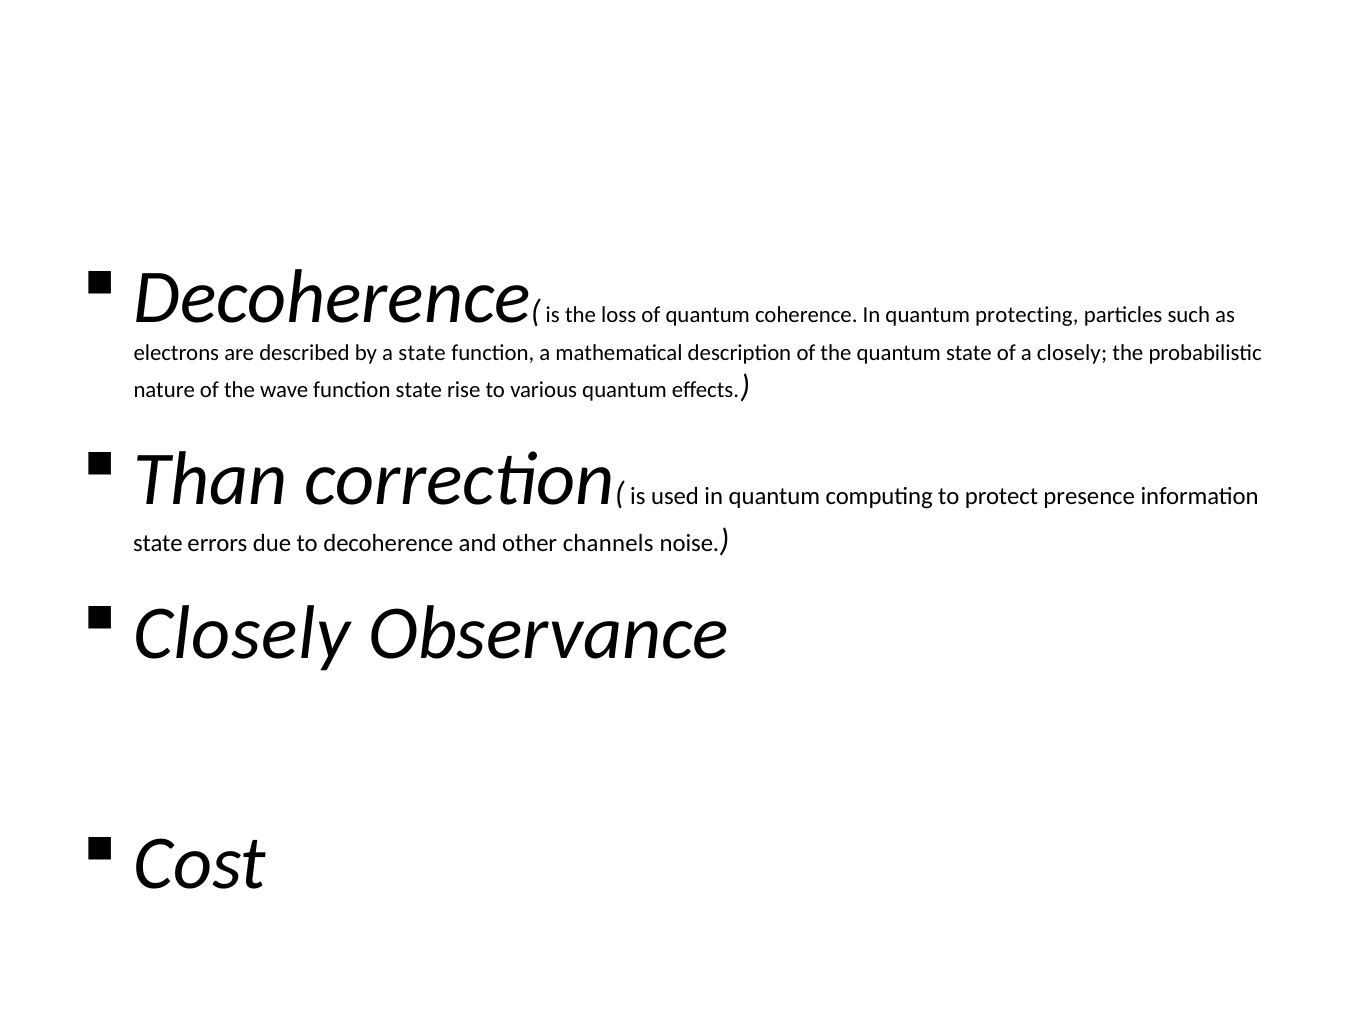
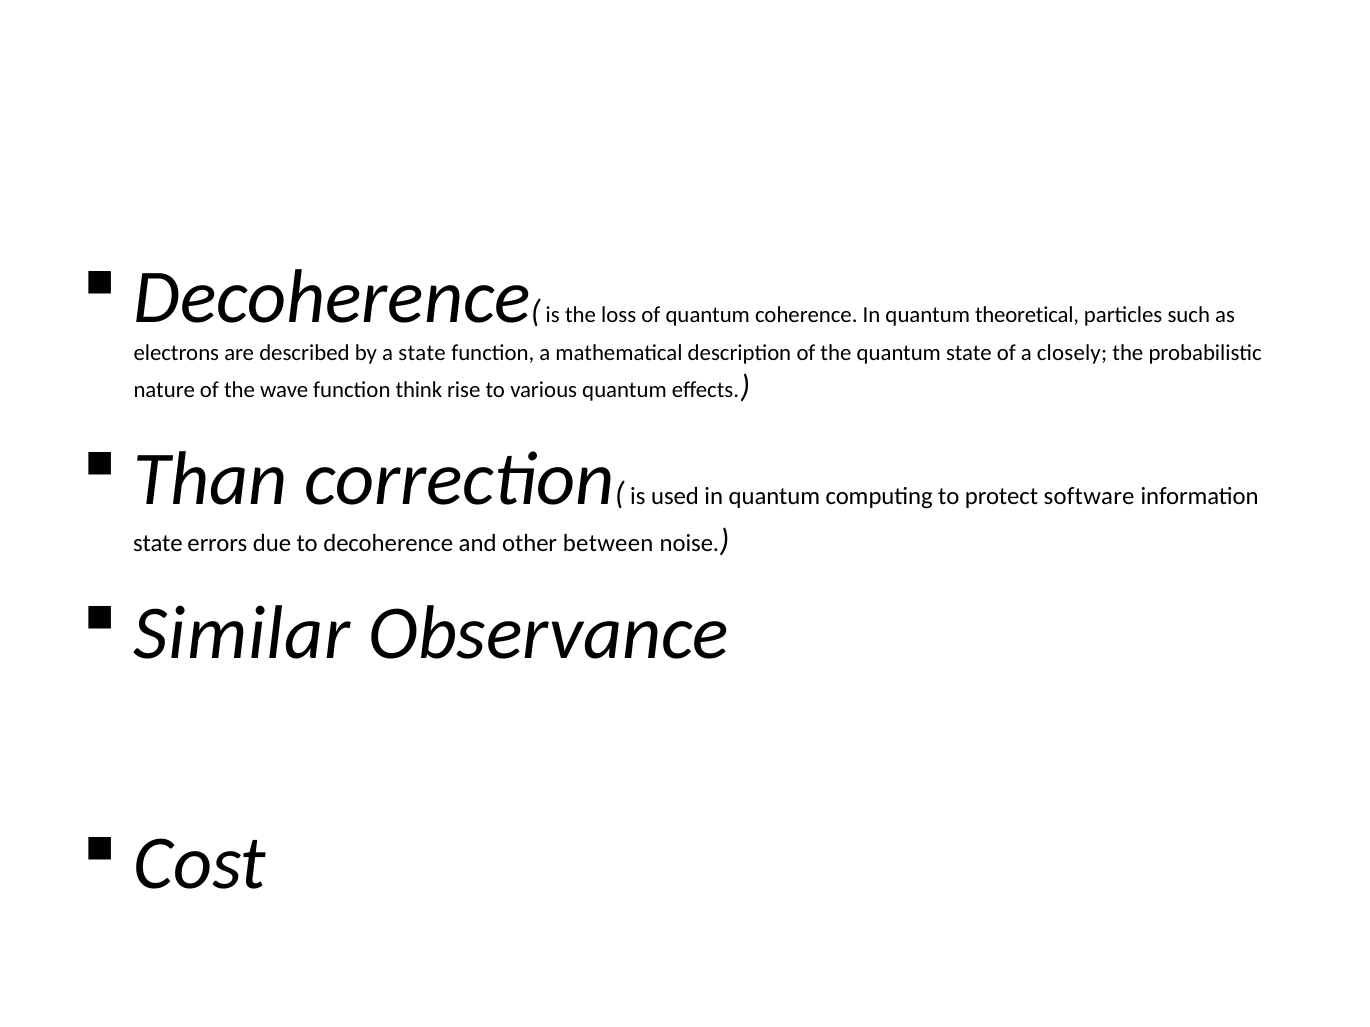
protecting: protecting -> theoretical
function state: state -> think
protect presence: presence -> software
channels: channels -> between
Closely at (242, 633): Closely -> Similar
